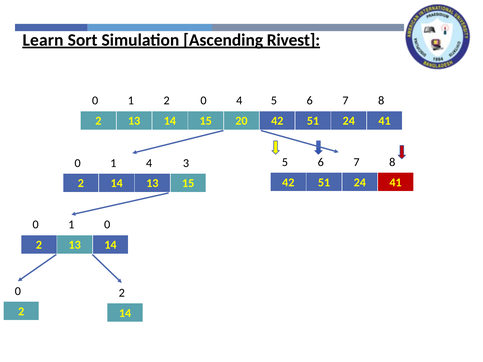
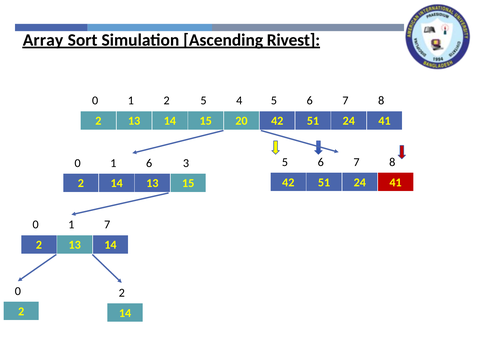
Learn: Learn -> Array
1 2 0: 0 -> 5
1 4: 4 -> 6
1 0: 0 -> 7
